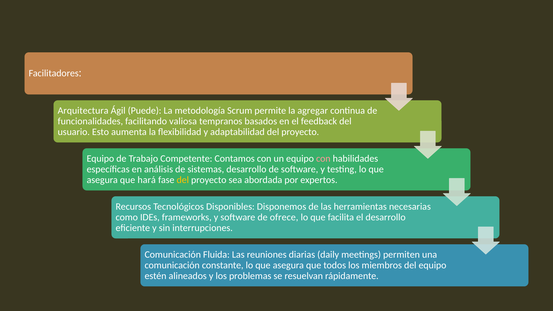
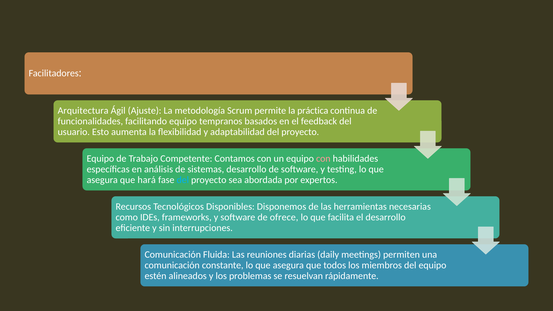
Puede: Puede -> Ajuste
agregar: agregar -> práctica
facilitando valiosa: valiosa -> equipo
del at (183, 180) colour: yellow -> light blue
